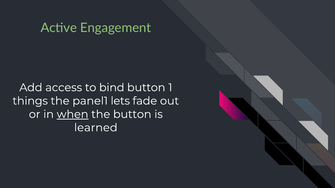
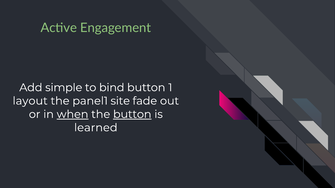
access: access -> simple
things: things -> layout
lets: lets -> site
button at (132, 115) underline: none -> present
